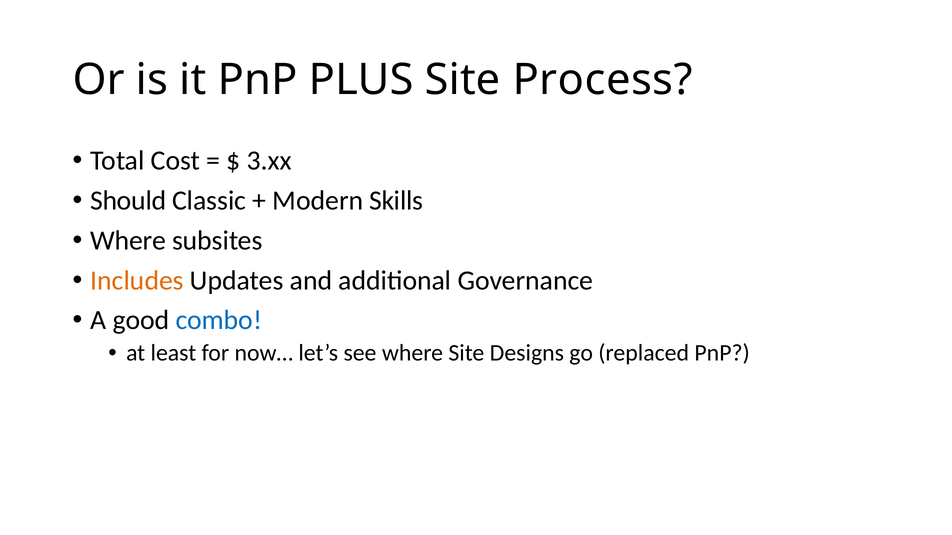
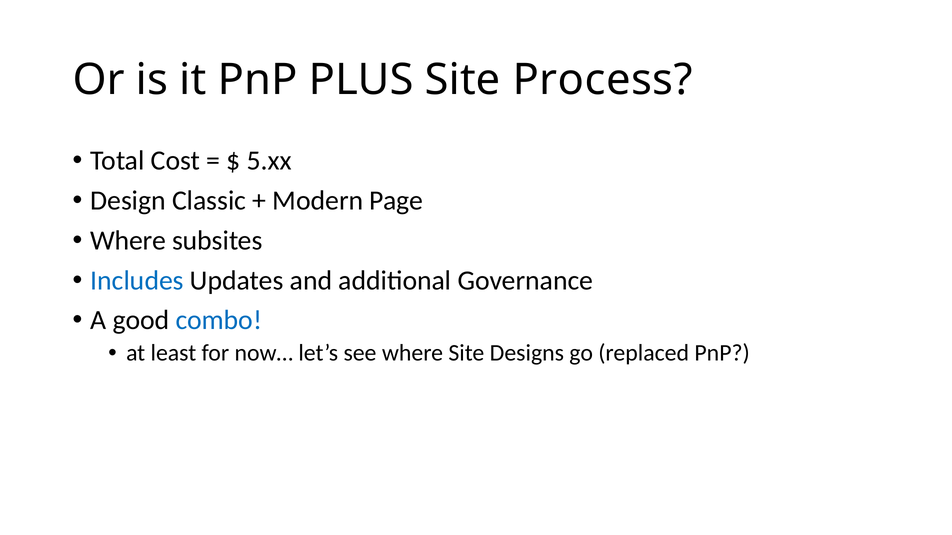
3.xx: 3.xx -> 5.xx
Should: Should -> Design
Skills: Skills -> Page
Includes colour: orange -> blue
